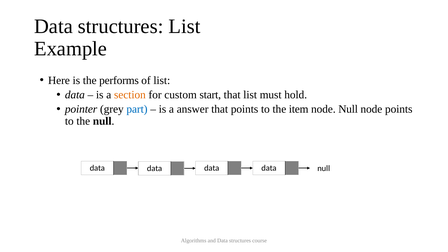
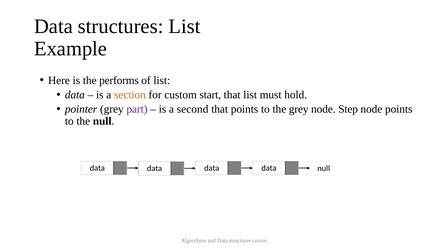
part colour: blue -> purple
answer: answer -> second
the item: item -> grey
node Null: Null -> Step
